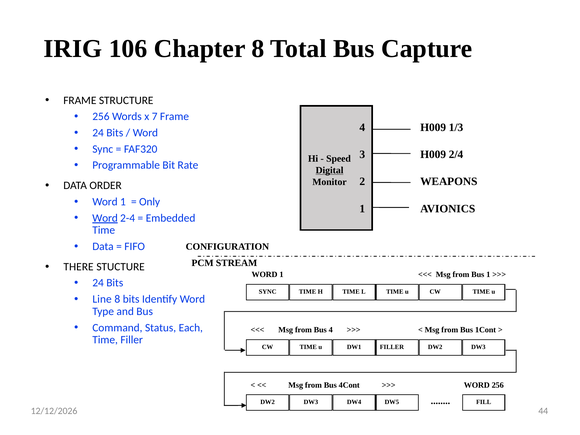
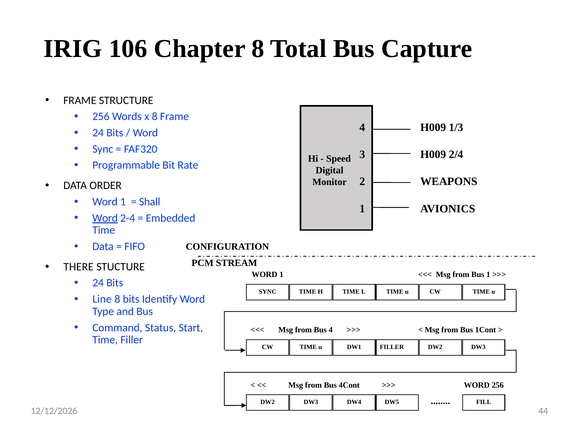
x 7: 7 -> 8
Digital underline: present -> none
Only: Only -> Shall
Each: Each -> Start
